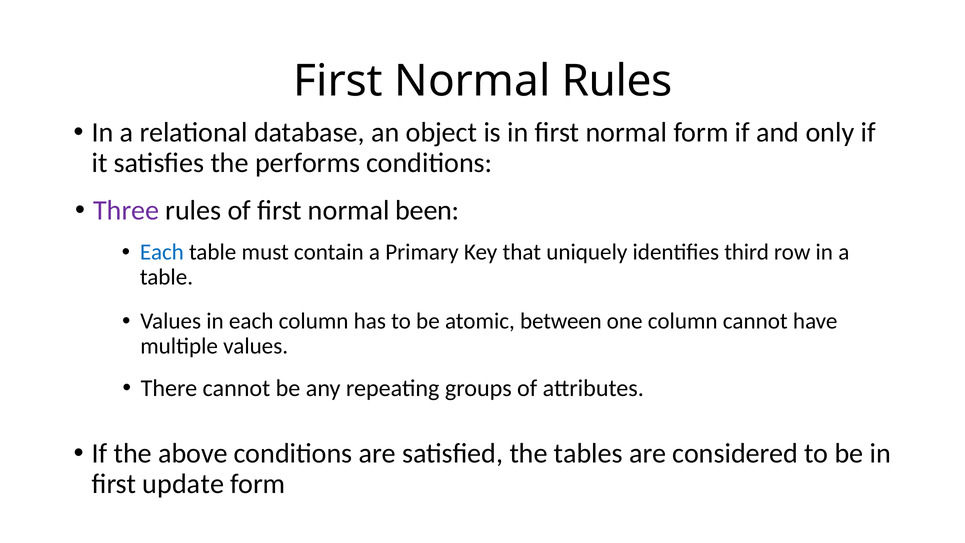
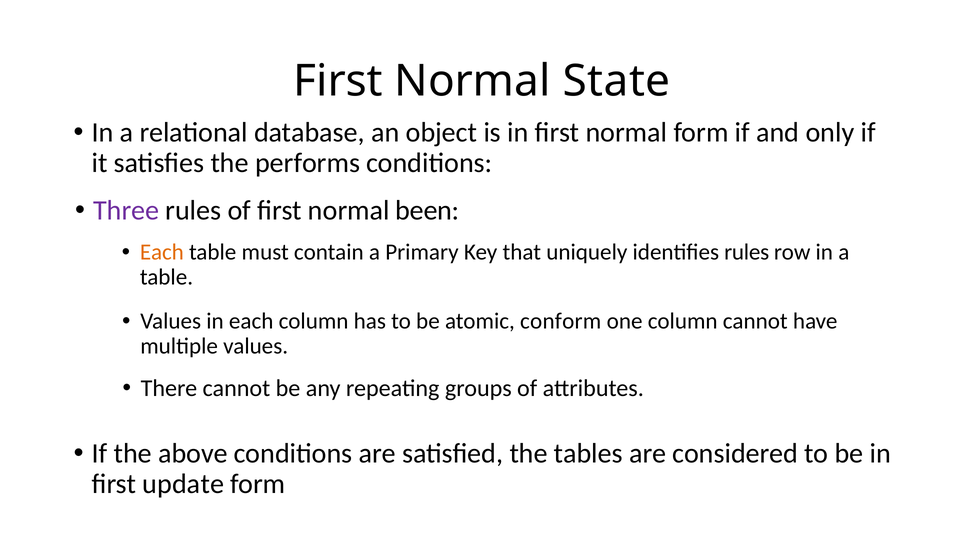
Normal Rules: Rules -> State
Each at (162, 252) colour: blue -> orange
identifies third: third -> rules
between: between -> conform
